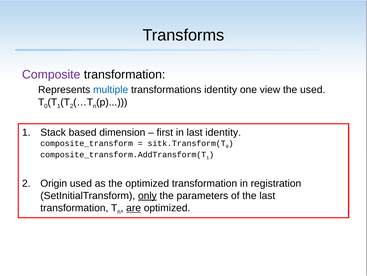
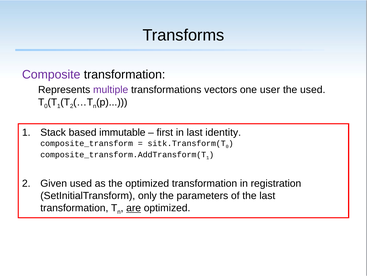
multiple colour: blue -> purple
transformations identity: identity -> vectors
view: view -> user
dimension: dimension -> immutable
Origin: Origin -> Given
only underline: present -> none
